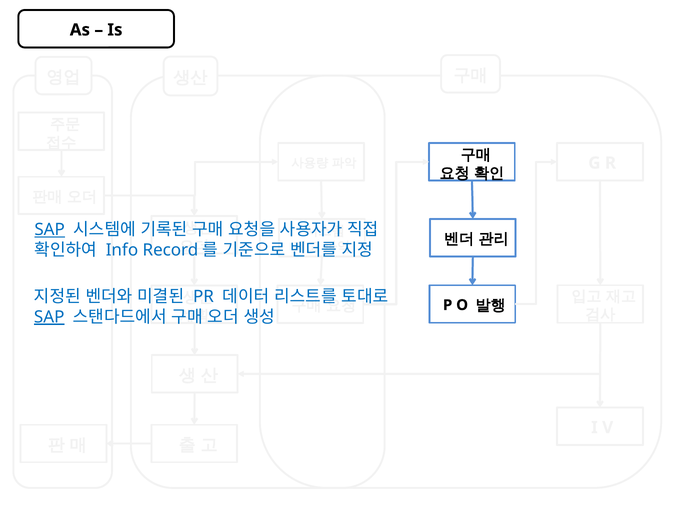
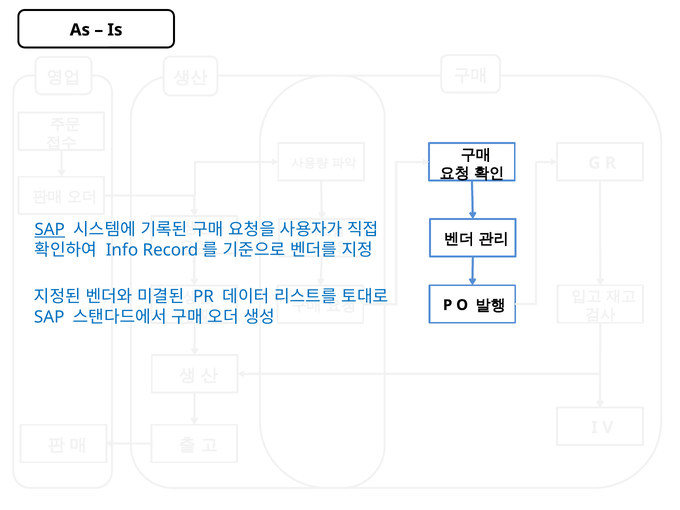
SAP at (49, 317) underline: present -> none
